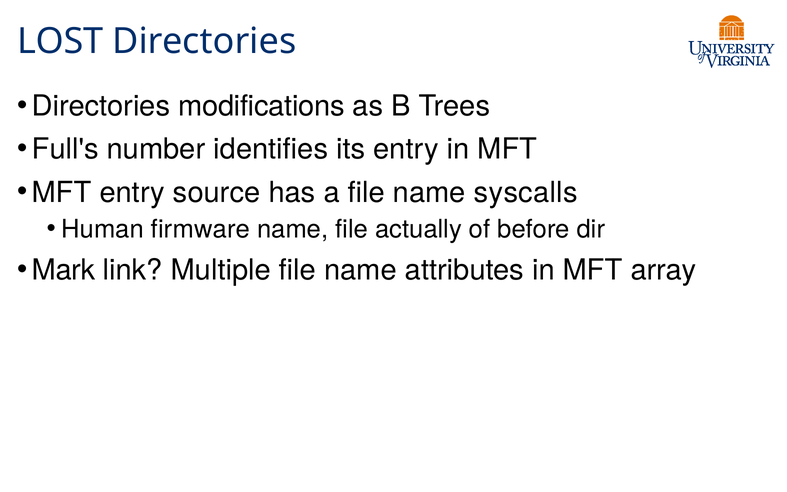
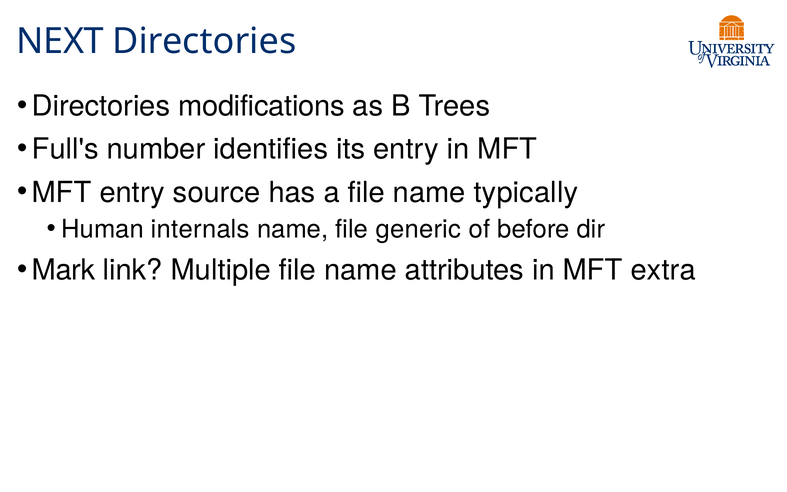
LOST: LOST -> NEXT
syscalls: syscalls -> typically
firmware: firmware -> internals
actually: actually -> generic
array: array -> extra
